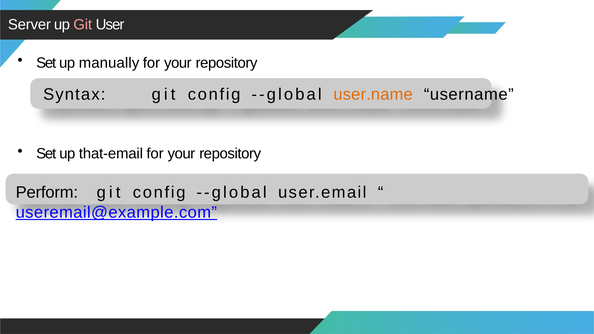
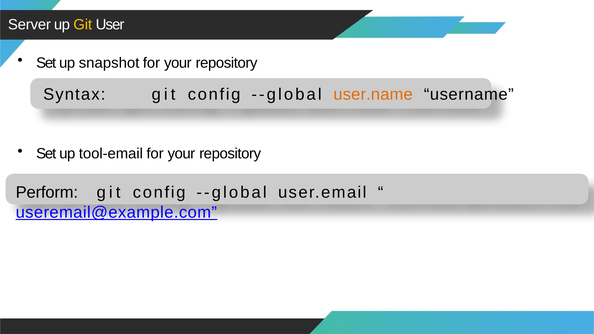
Git at (83, 25) colour: pink -> yellow
manually: manually -> snapshot
that-email: that-email -> tool-email
